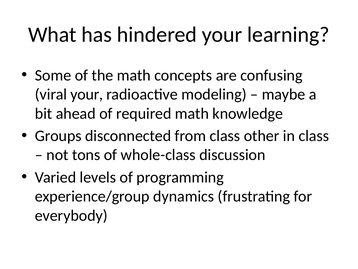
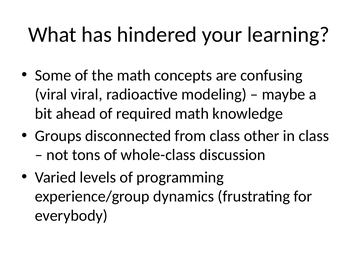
viral your: your -> viral
